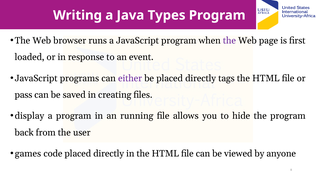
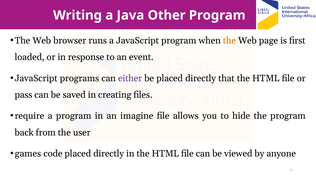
Types: Types -> Other
the at (229, 40) colour: purple -> orange
tags: tags -> that
display: display -> require
running: running -> imagine
